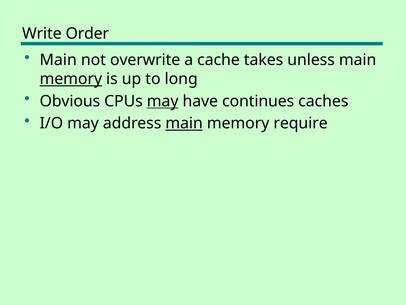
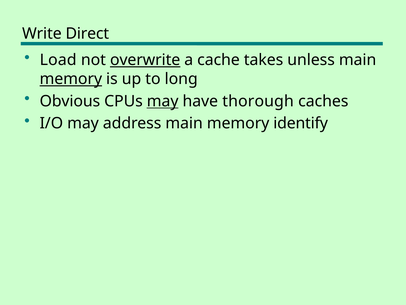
Order: Order -> Direct
Main at (58, 60): Main -> Load
overwrite underline: none -> present
continues: continues -> thorough
main at (184, 123) underline: present -> none
require: require -> identify
